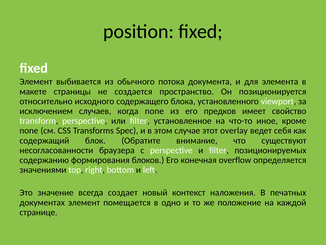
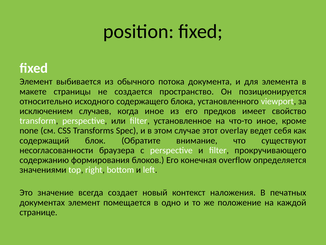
когда none: none -> иное
позиционируемых: позиционируемых -> прокручивающего
